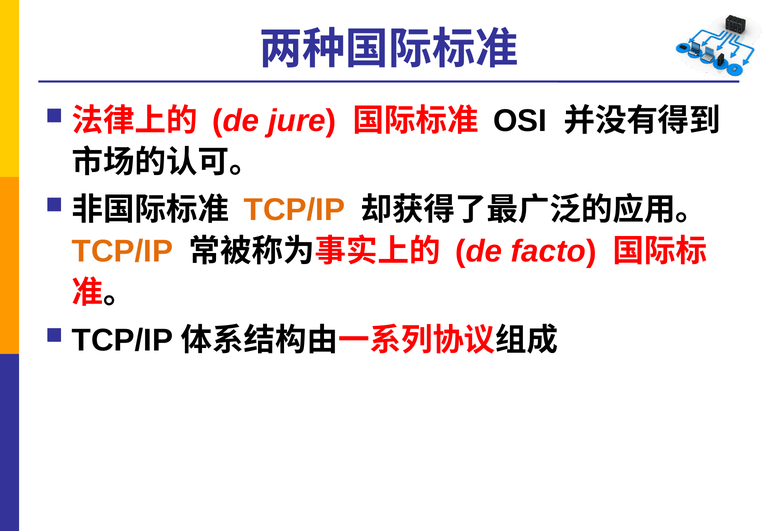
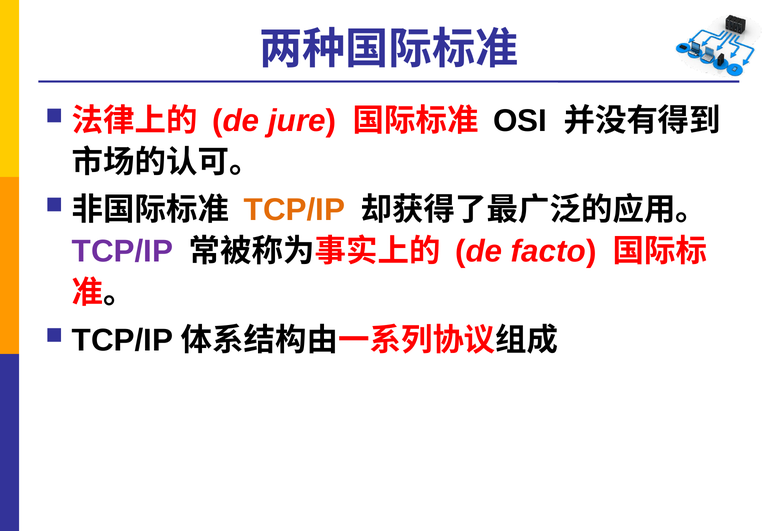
TCP/IP at (122, 251) colour: orange -> purple
